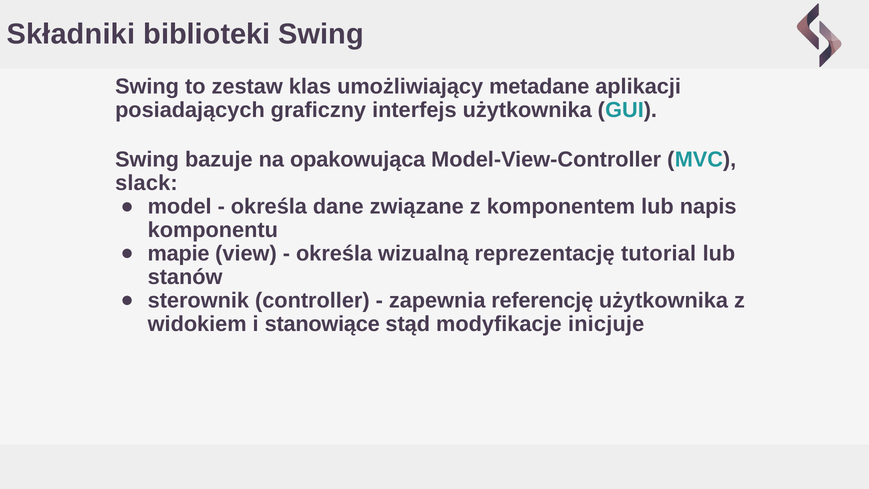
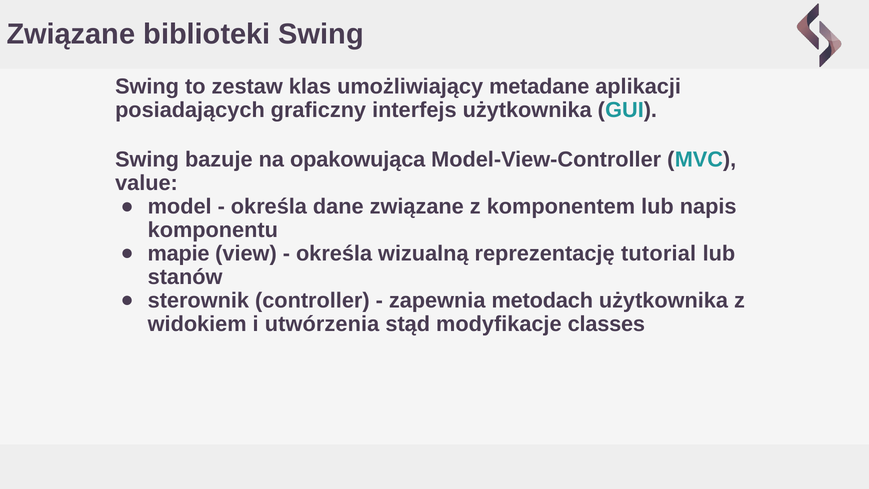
Składniki at (71, 34): Składniki -> Związane
slack: slack -> value
referencję: referencję -> metodach
stanowiące: stanowiące -> utwórzenia
inicjuje: inicjuje -> classes
